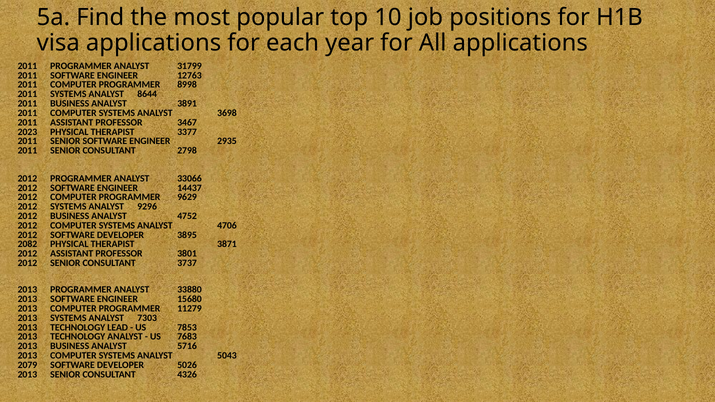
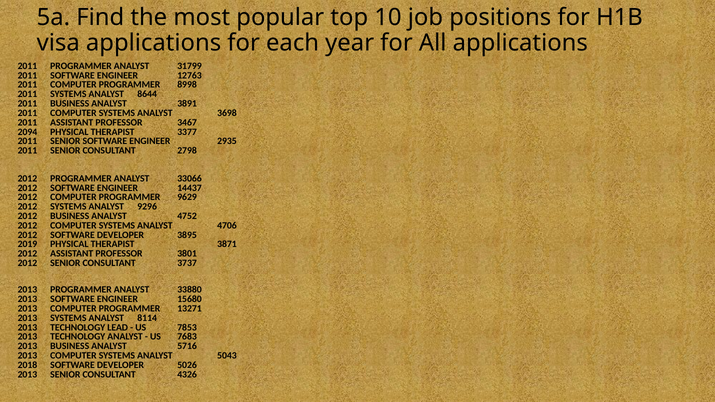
2023: 2023 -> 2094
2082: 2082 -> 2019
11279: 11279 -> 13271
7303: 7303 -> 8114
2079: 2079 -> 2018
